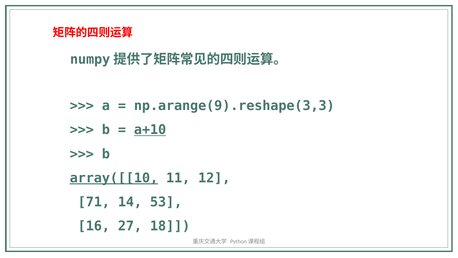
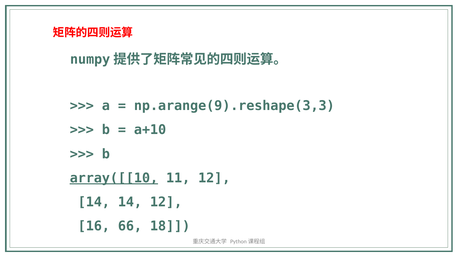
a+10 underline: present -> none
71 at (94, 202): 71 -> 14
14 53: 53 -> 12
27: 27 -> 66
